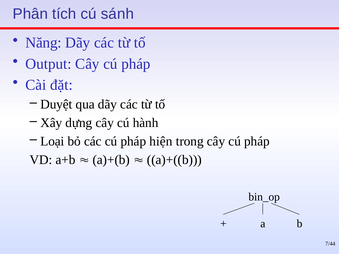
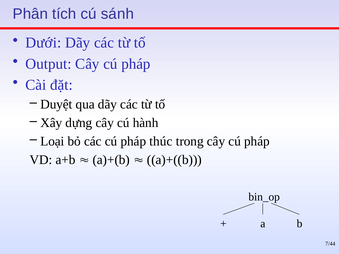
Năng: Năng -> Dưới
hiện: hiện -> thúc
